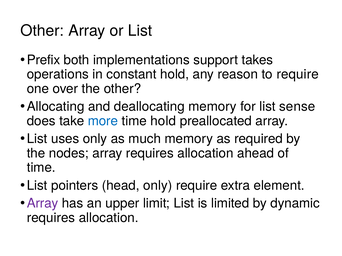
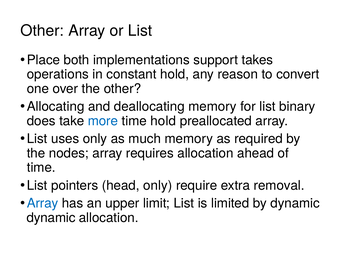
Prefix: Prefix -> Place
to require: require -> convert
sense: sense -> binary
element: element -> removal
Array at (43, 204) colour: purple -> blue
requires at (51, 218): requires -> dynamic
